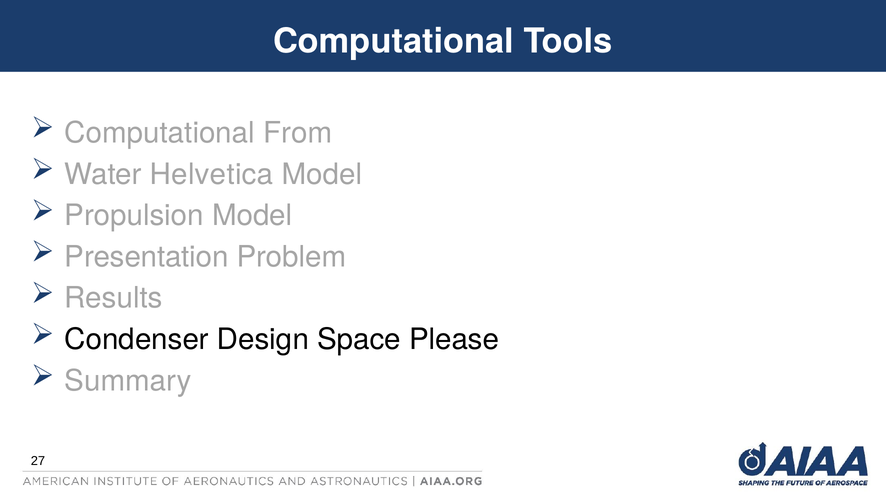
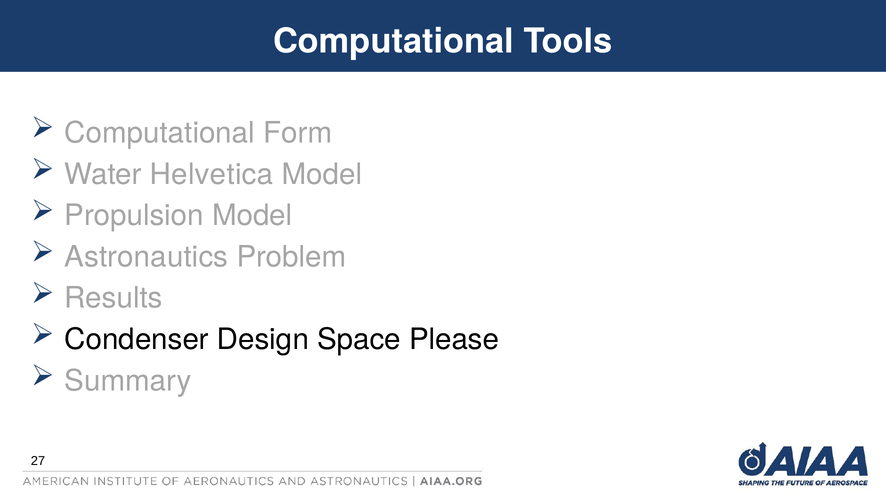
From: From -> Form
Presentation: Presentation -> Astronautics
